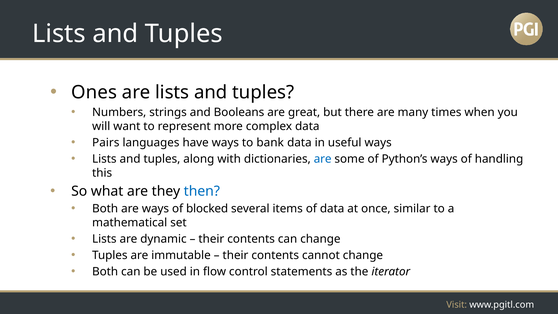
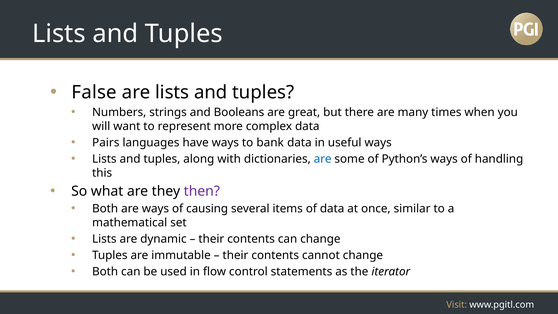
Ones: Ones -> False
then colour: blue -> purple
blocked: blocked -> causing
